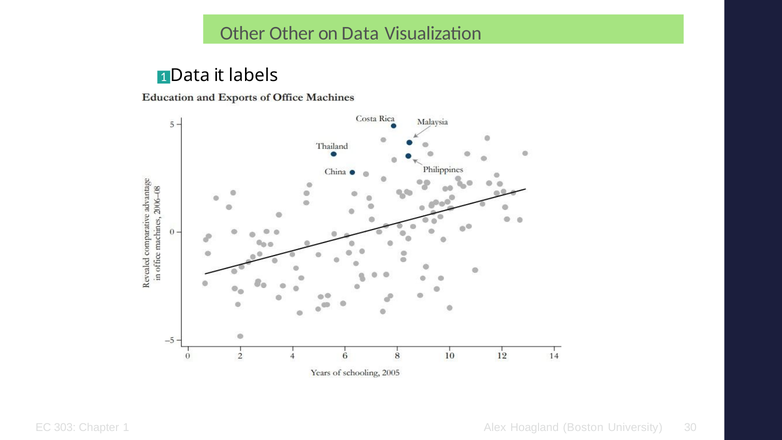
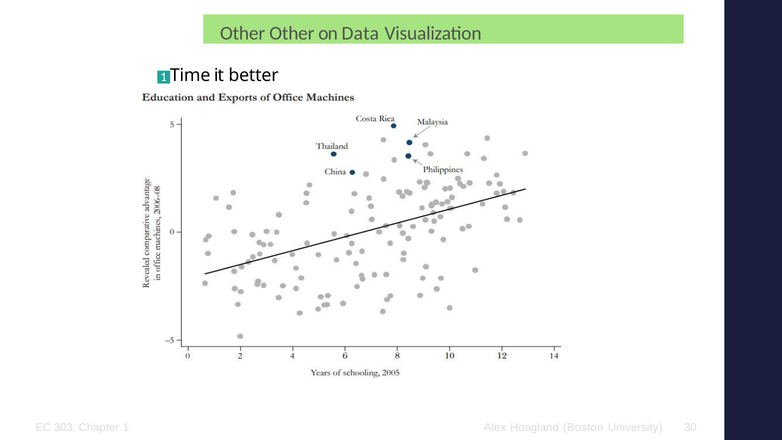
1 Data: Data -> Time
labels: labels -> better
